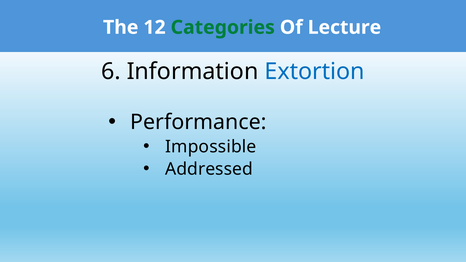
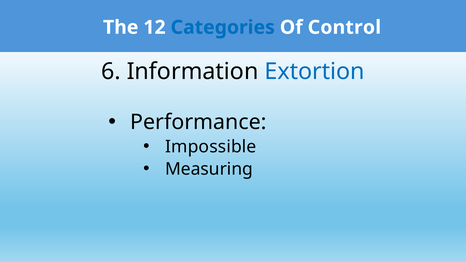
Categories colour: green -> blue
Lecture: Lecture -> Control
Addressed: Addressed -> Measuring
